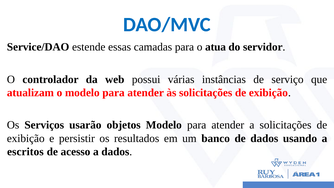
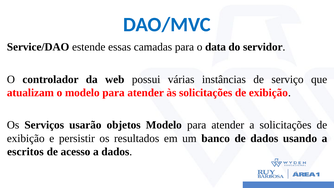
atua: atua -> data
